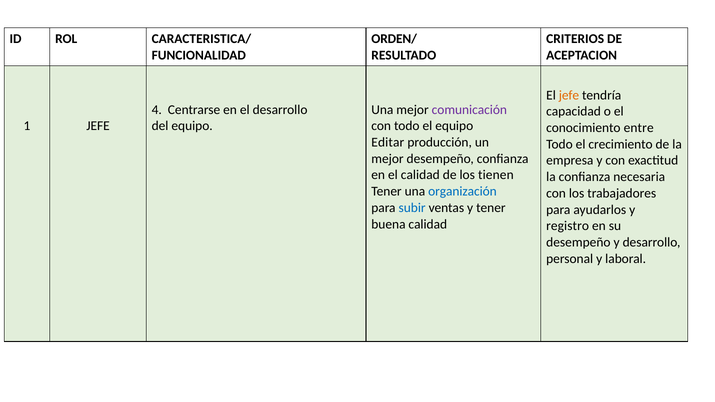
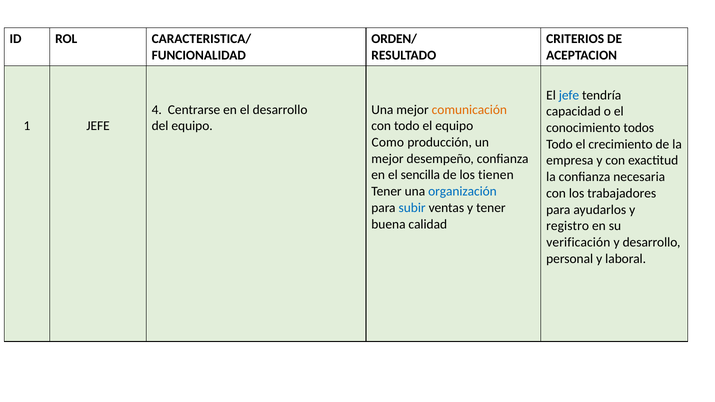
jefe at (569, 95) colour: orange -> blue
comunicación colour: purple -> orange
entre: entre -> todos
Editar: Editar -> Como
el calidad: calidad -> sencilla
desempeño at (578, 242): desempeño -> verificación
